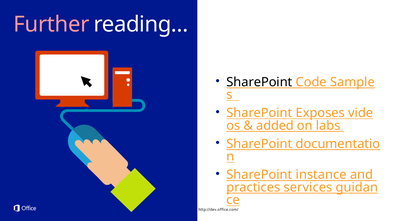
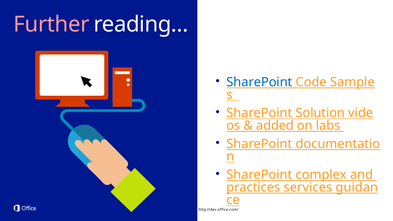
SharePoint at (259, 82) colour: black -> blue
Exposes: Exposes -> Solution
instance: instance -> complex
